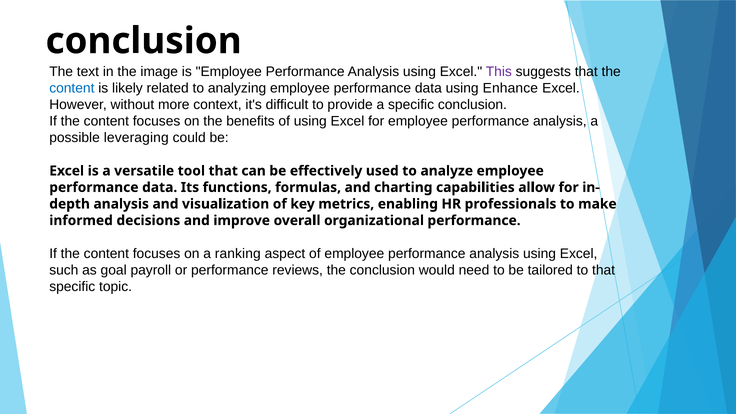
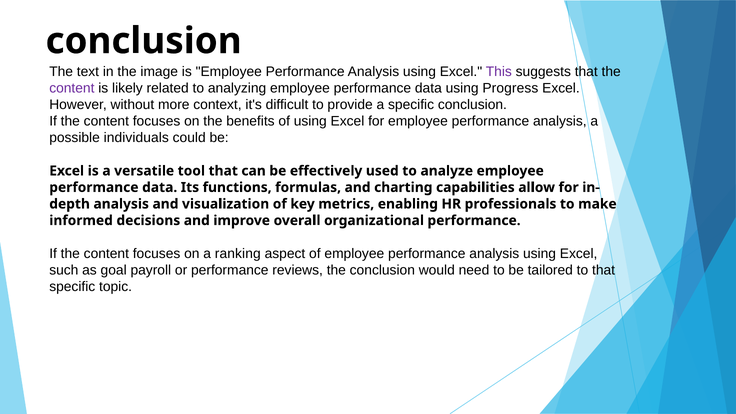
content at (72, 88) colour: blue -> purple
Enhance: Enhance -> Progress
leveraging: leveraging -> individuals
